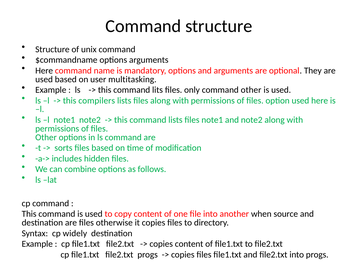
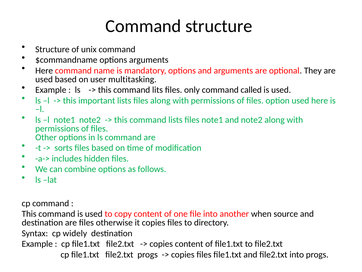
command other: other -> called
compilers: compilers -> important
